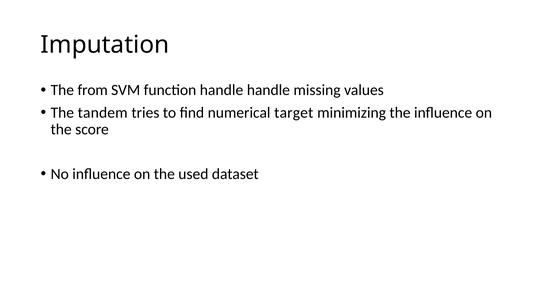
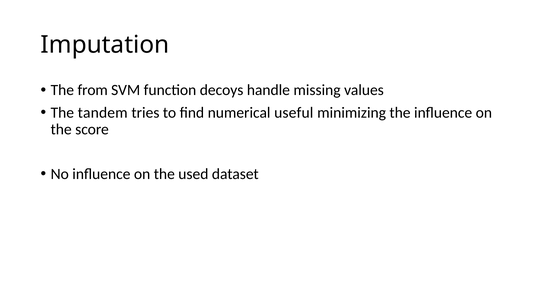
function handle: handle -> decoys
target: target -> useful
